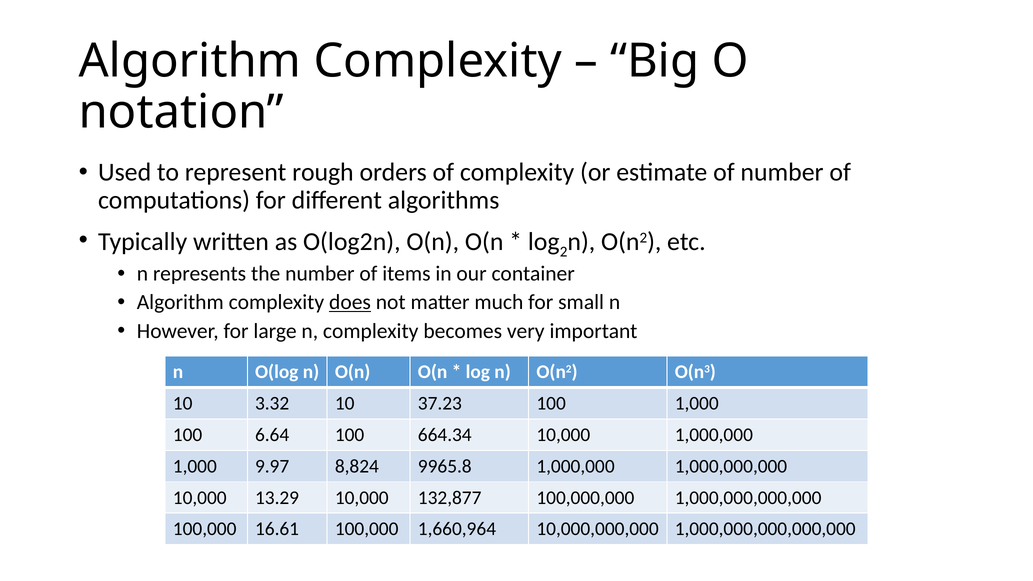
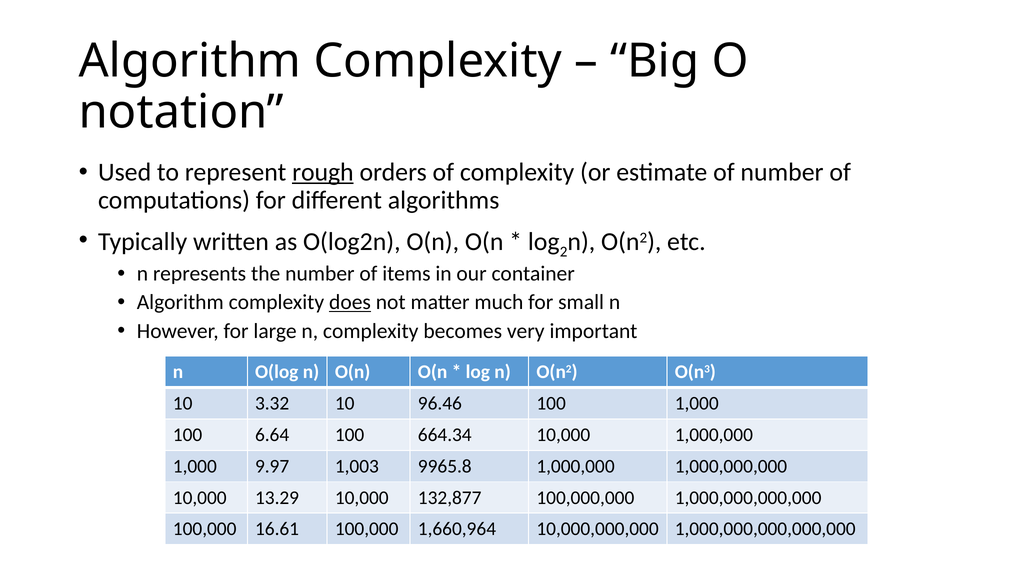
rough underline: none -> present
37.23: 37.23 -> 96.46
8,824: 8,824 -> 1,003
